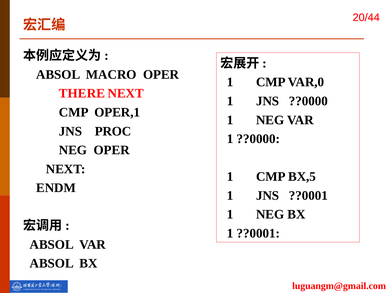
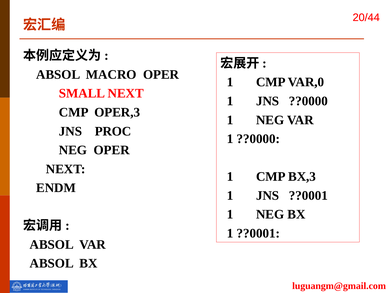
THERE: THERE -> SMALL
OPER,1: OPER,1 -> OPER,3
BX,5: BX,5 -> BX,3
